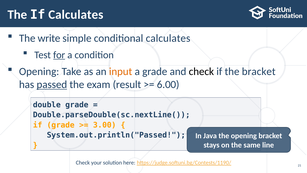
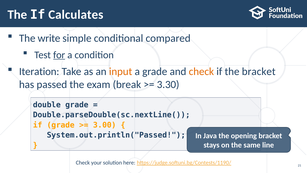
conditional calculates: calculates -> compared
Opening at (39, 71): Opening -> Iteration
check at (201, 71) colour: black -> orange
passed underline: present -> none
result: result -> break
6.00: 6.00 -> 3.30
